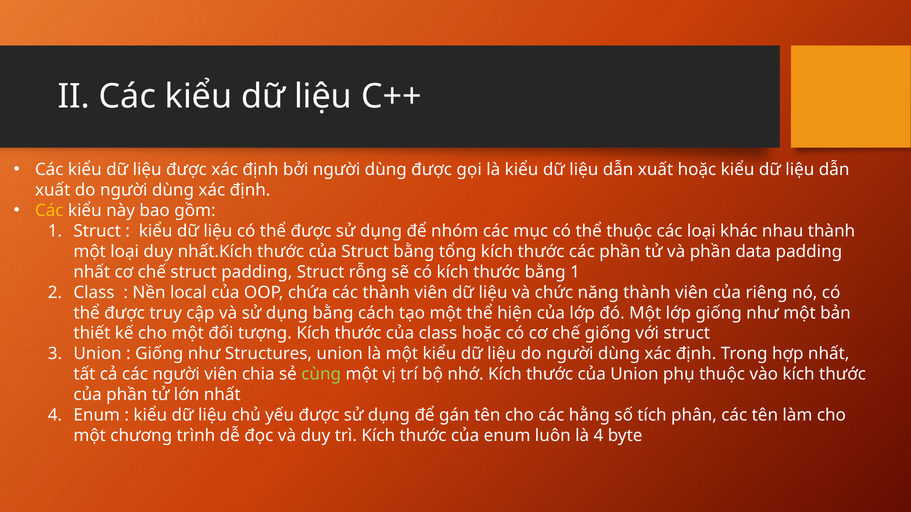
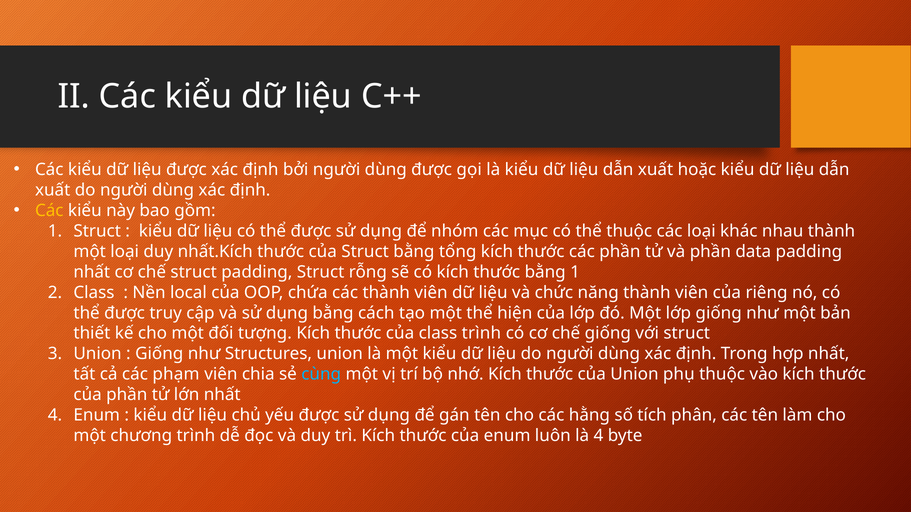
class hoặc: hoặc -> trình
các người: người -> phạm
cùng colour: light green -> light blue
